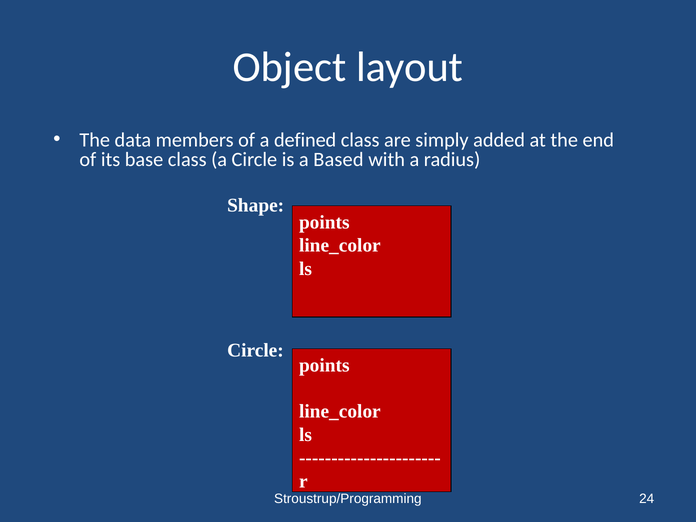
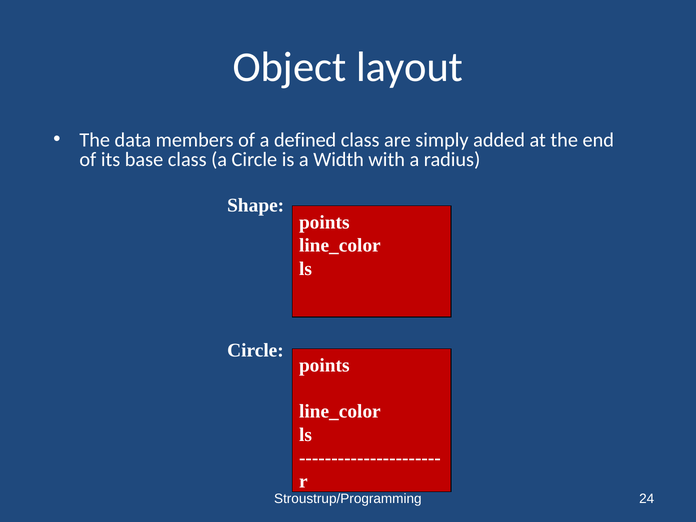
Based: Based -> Width
